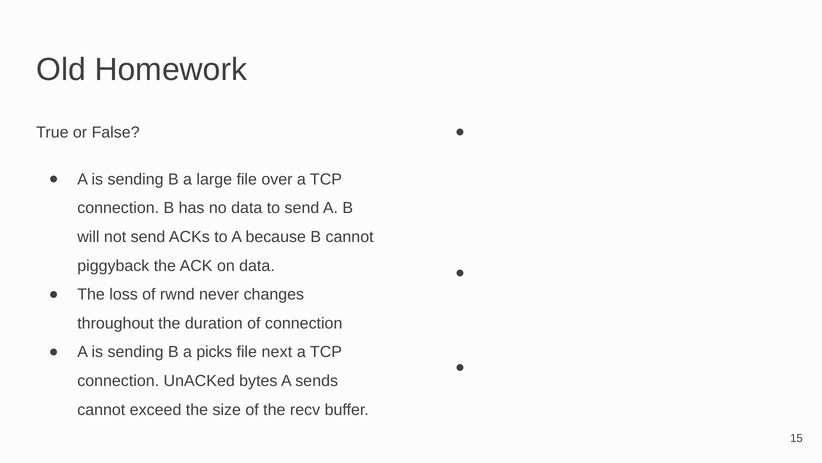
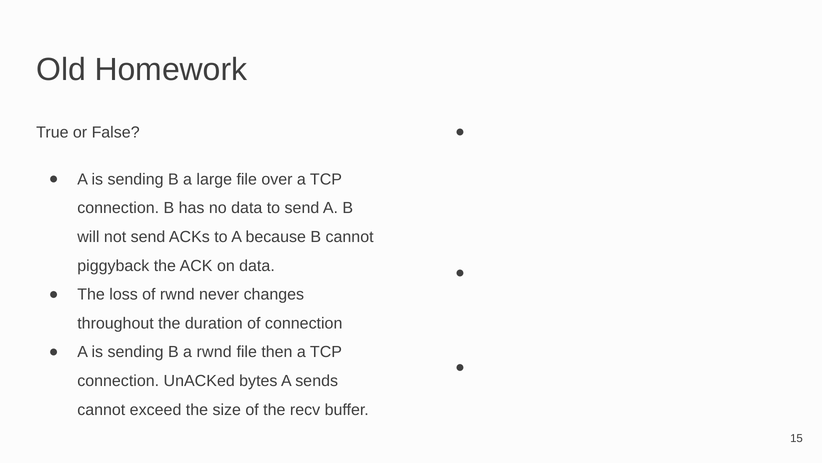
a picks: picks -> rwnd
next: next -> then
